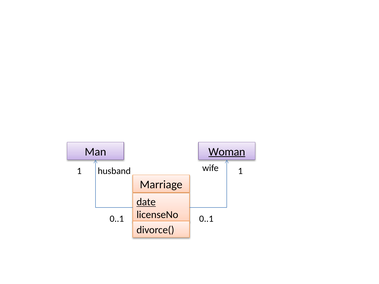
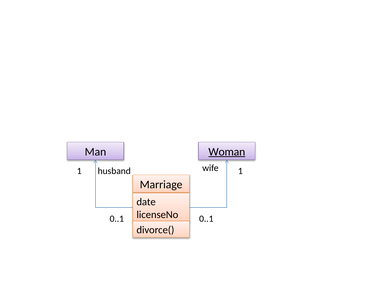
date underline: present -> none
